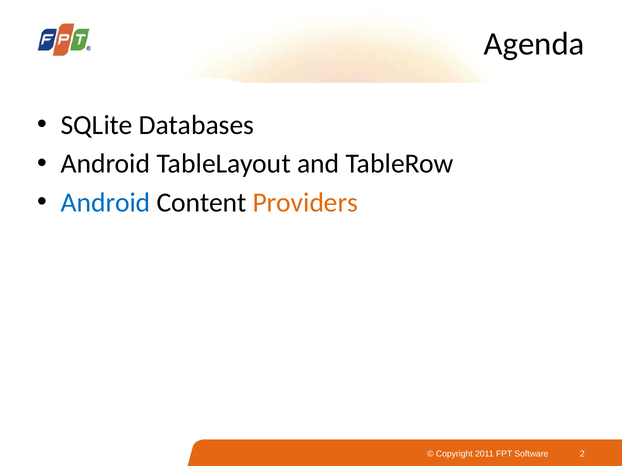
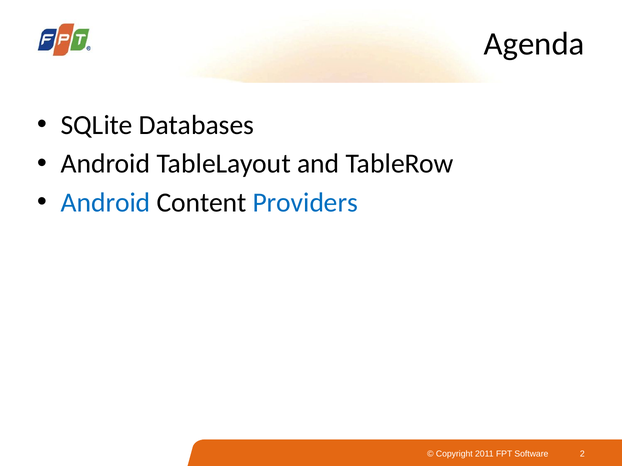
Providers colour: orange -> blue
